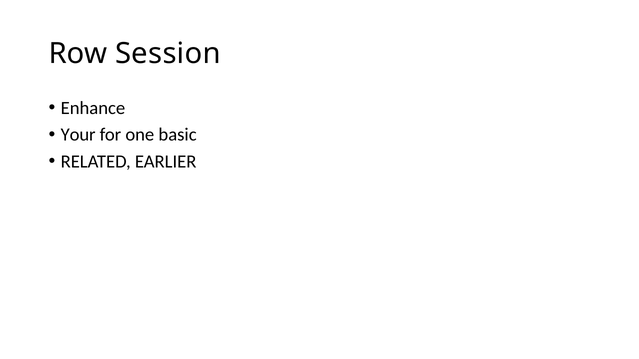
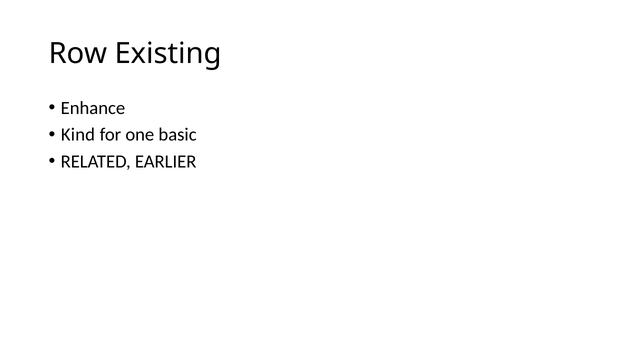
Session: Session -> Existing
Your: Your -> Kind
